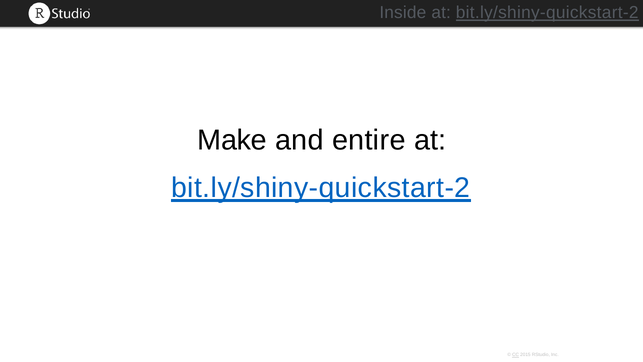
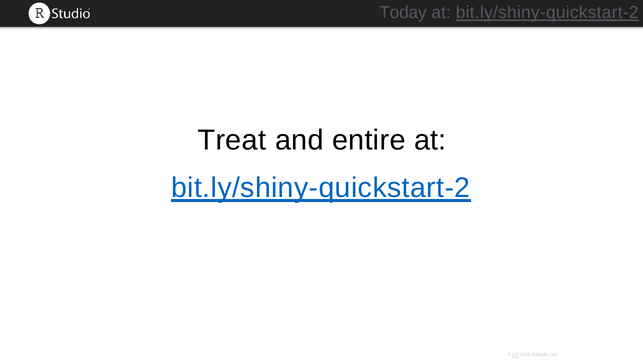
Inside: Inside -> Today
Make: Make -> Treat
